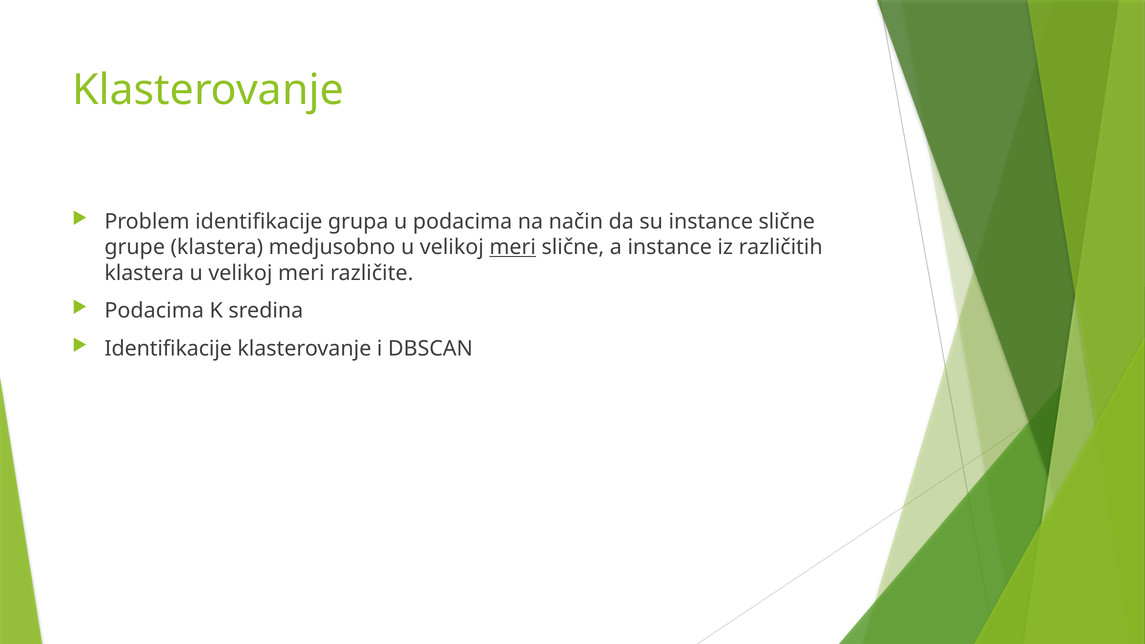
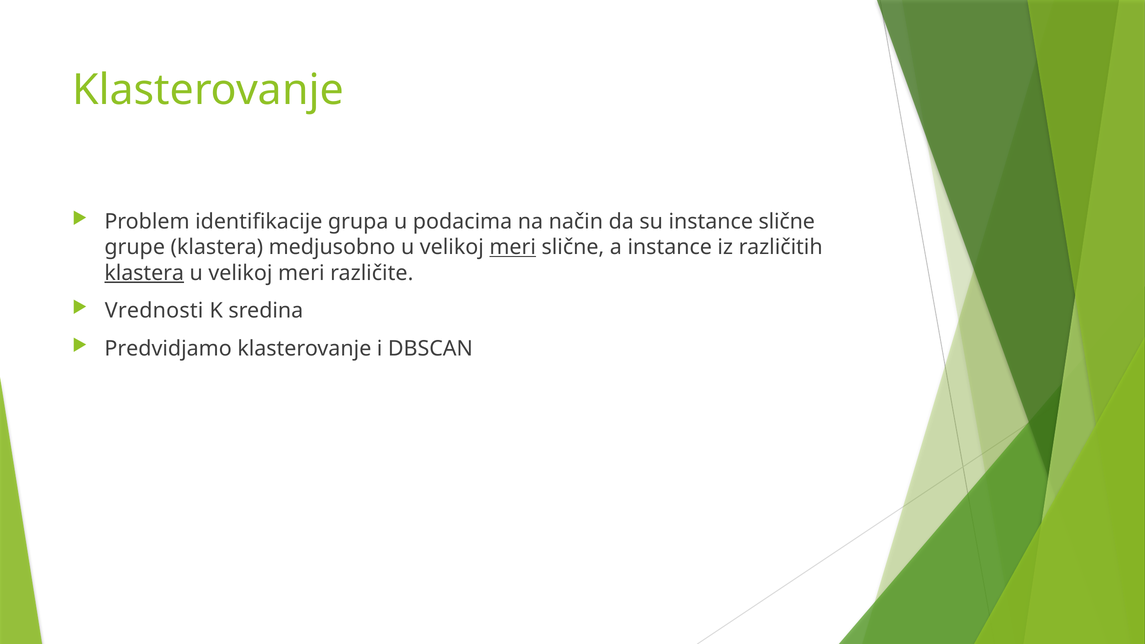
klastera at (144, 273) underline: none -> present
Podacima at (154, 311): Podacima -> Vrednosti
Identifikacije at (168, 349): Identifikacije -> Predvidjamo
